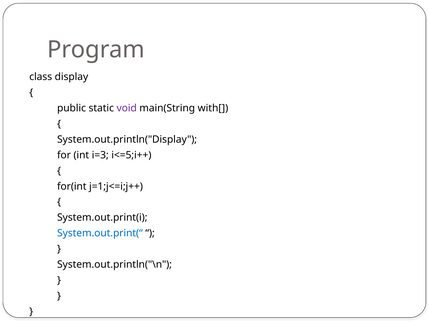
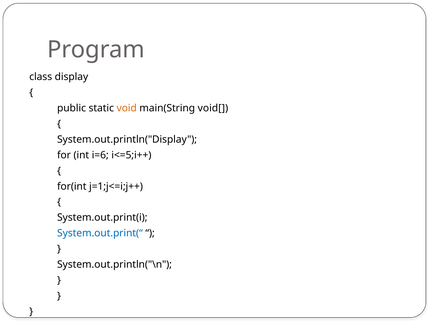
void colour: purple -> orange
with[: with[ -> void[
i=3: i=3 -> i=6
